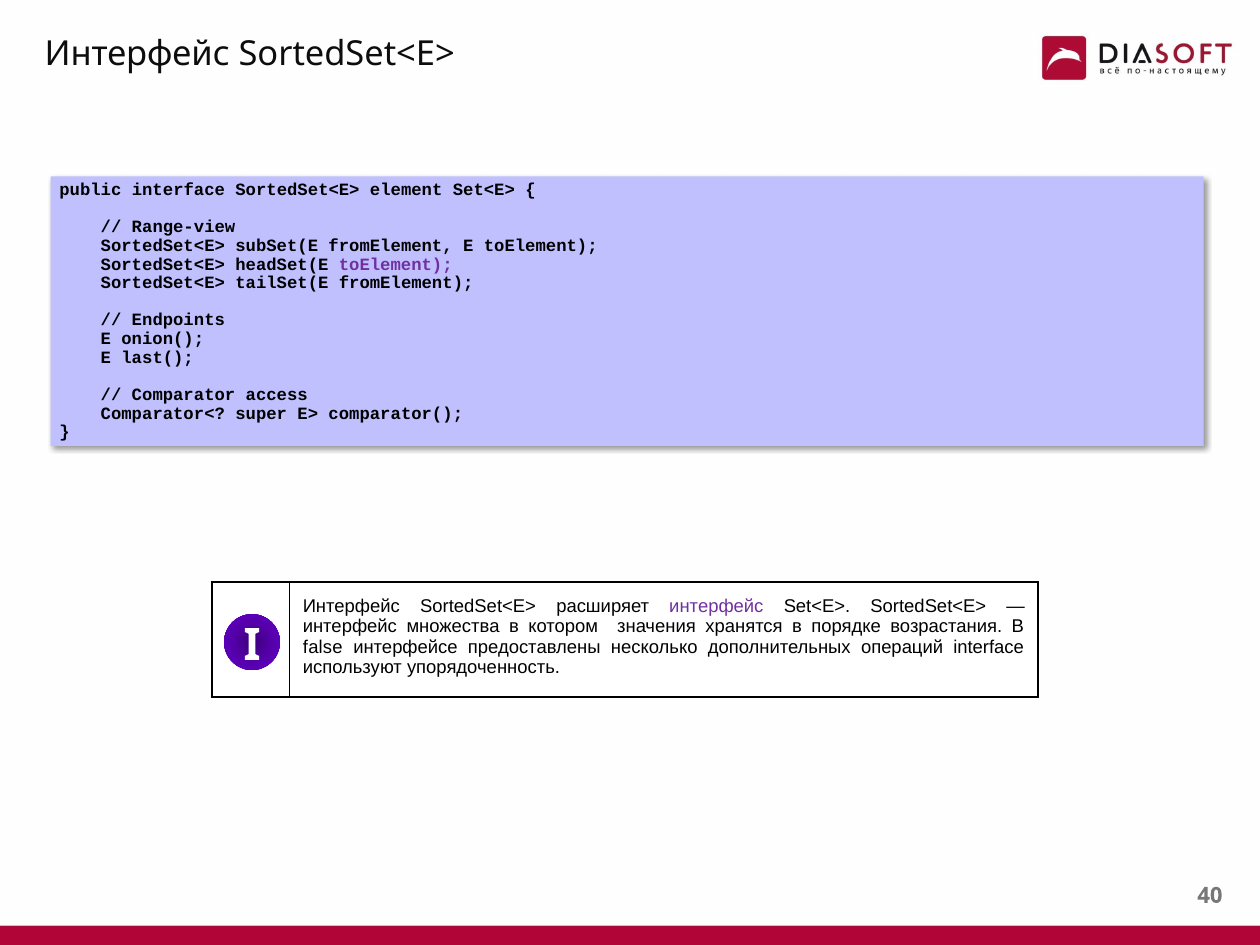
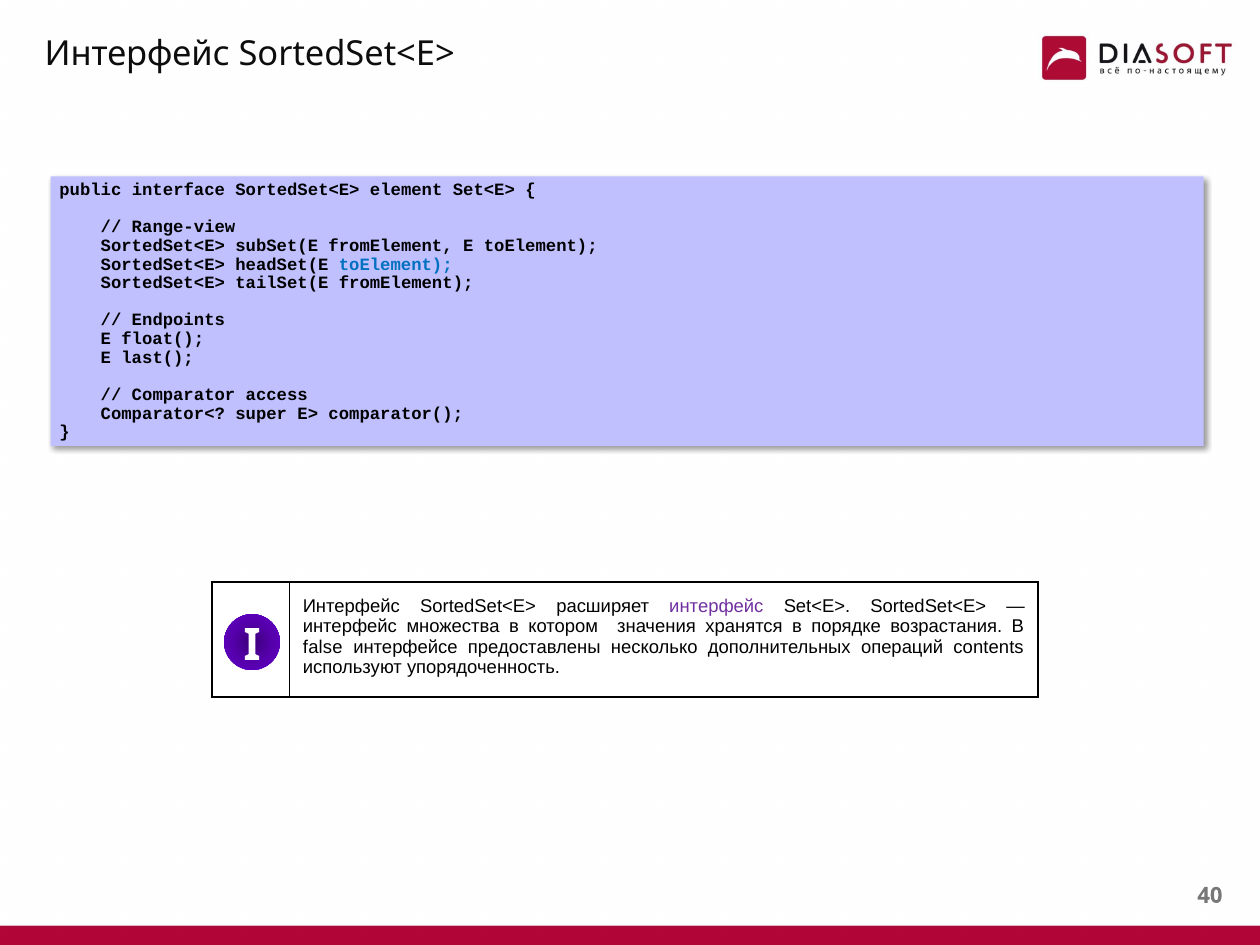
toElement at (396, 264) colour: purple -> blue
onion(: onion( -> float(
операций interface: interface -> contents
